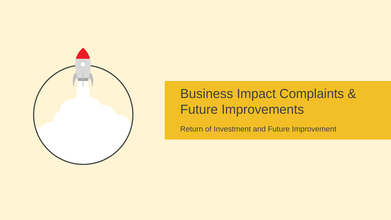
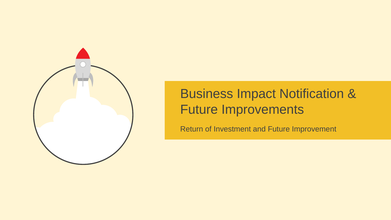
Complaints: Complaints -> Notification
